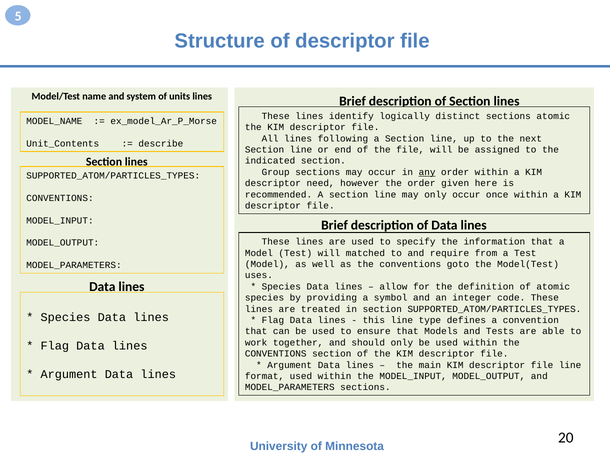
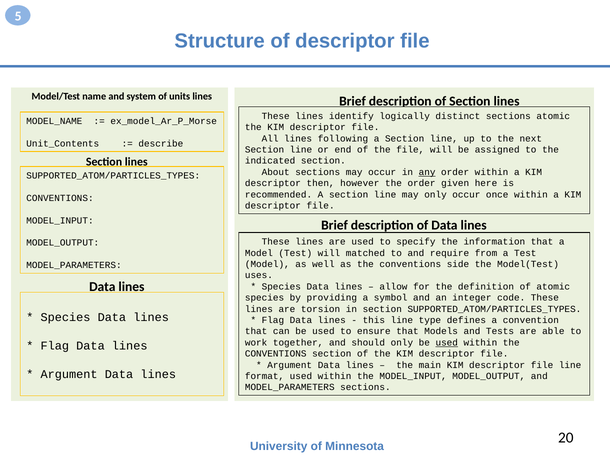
Group: Group -> About
need: need -> then
goto: goto -> side
treated: treated -> torsion
used at (447, 342) underline: none -> present
